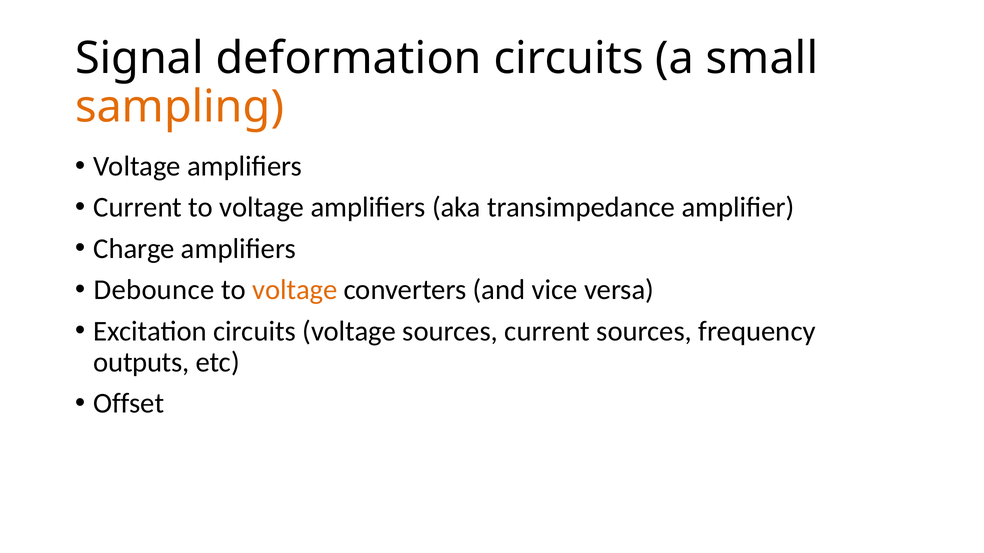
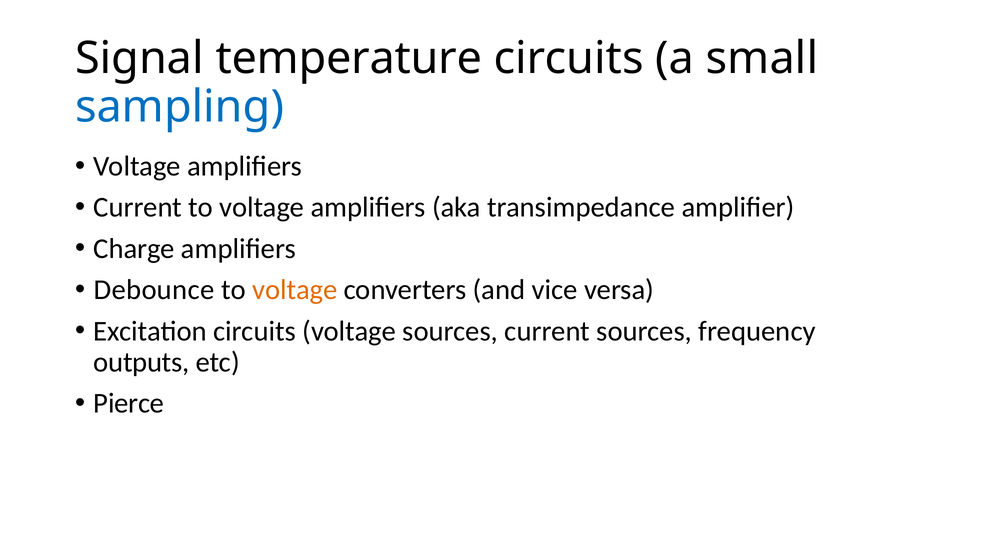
deformation: deformation -> temperature
sampling colour: orange -> blue
Offset: Offset -> Pierce
